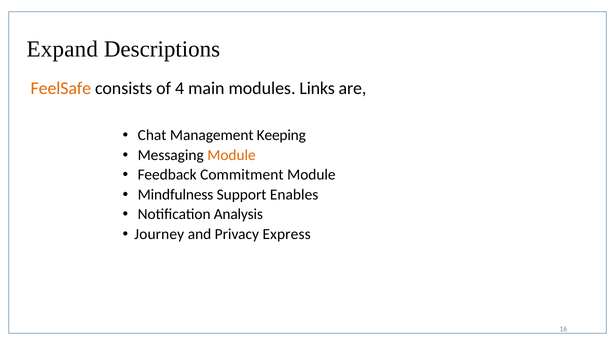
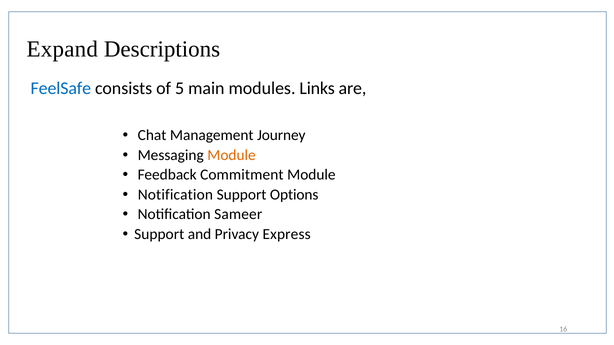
FeelSafe colour: orange -> blue
4: 4 -> 5
Keeping: Keeping -> Journey
Mindfulness at (176, 195): Mindfulness -> Notification
Enables: Enables -> Options
Analysis: Analysis -> Sameer
Journey at (159, 234): Journey -> Support
